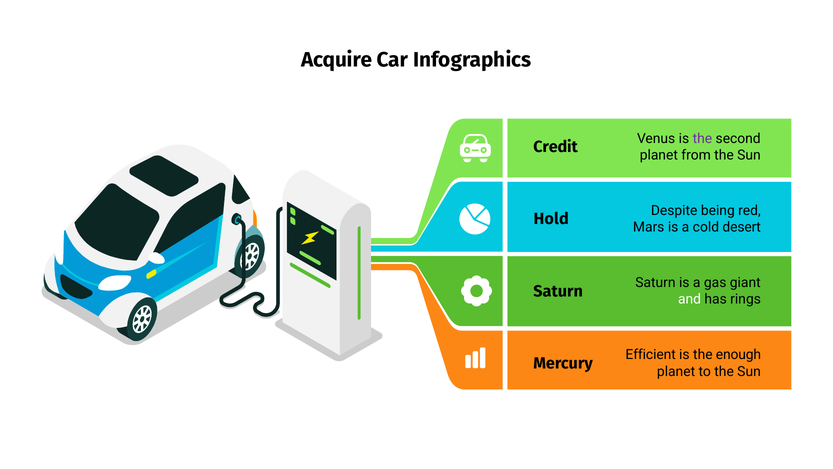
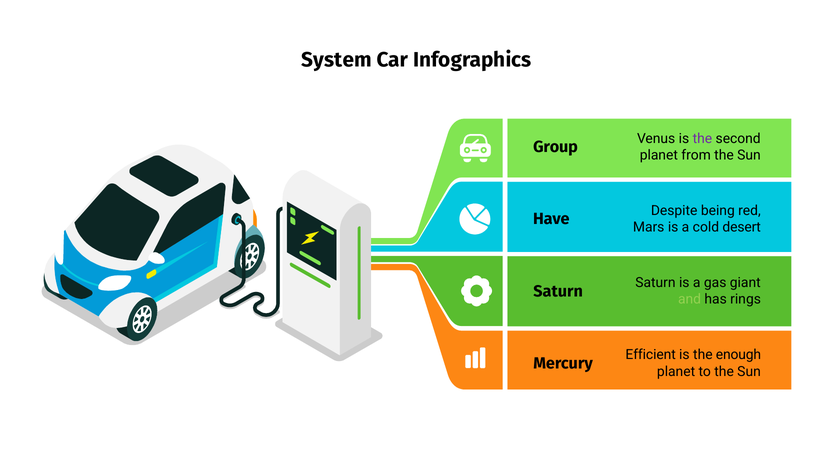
Acquire: Acquire -> System
Credit: Credit -> Group
Hold: Hold -> Have
and colour: white -> light green
